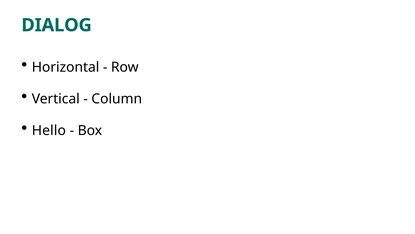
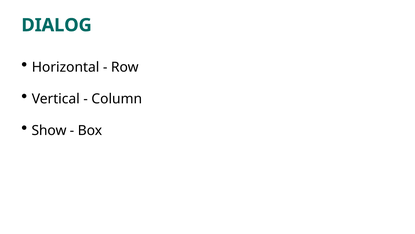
Hello: Hello -> Show
